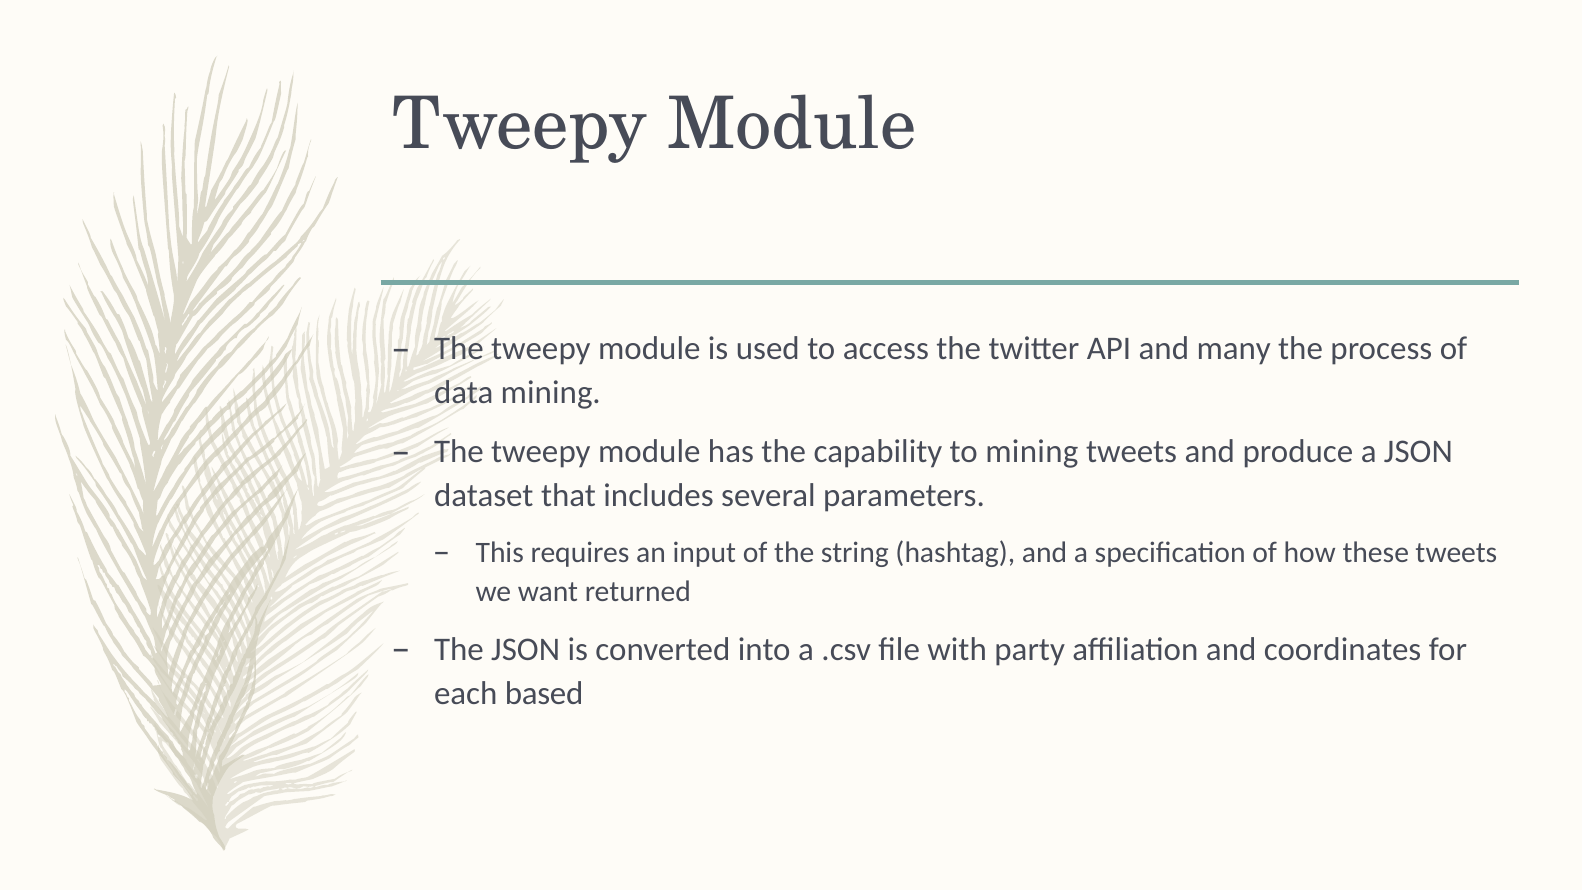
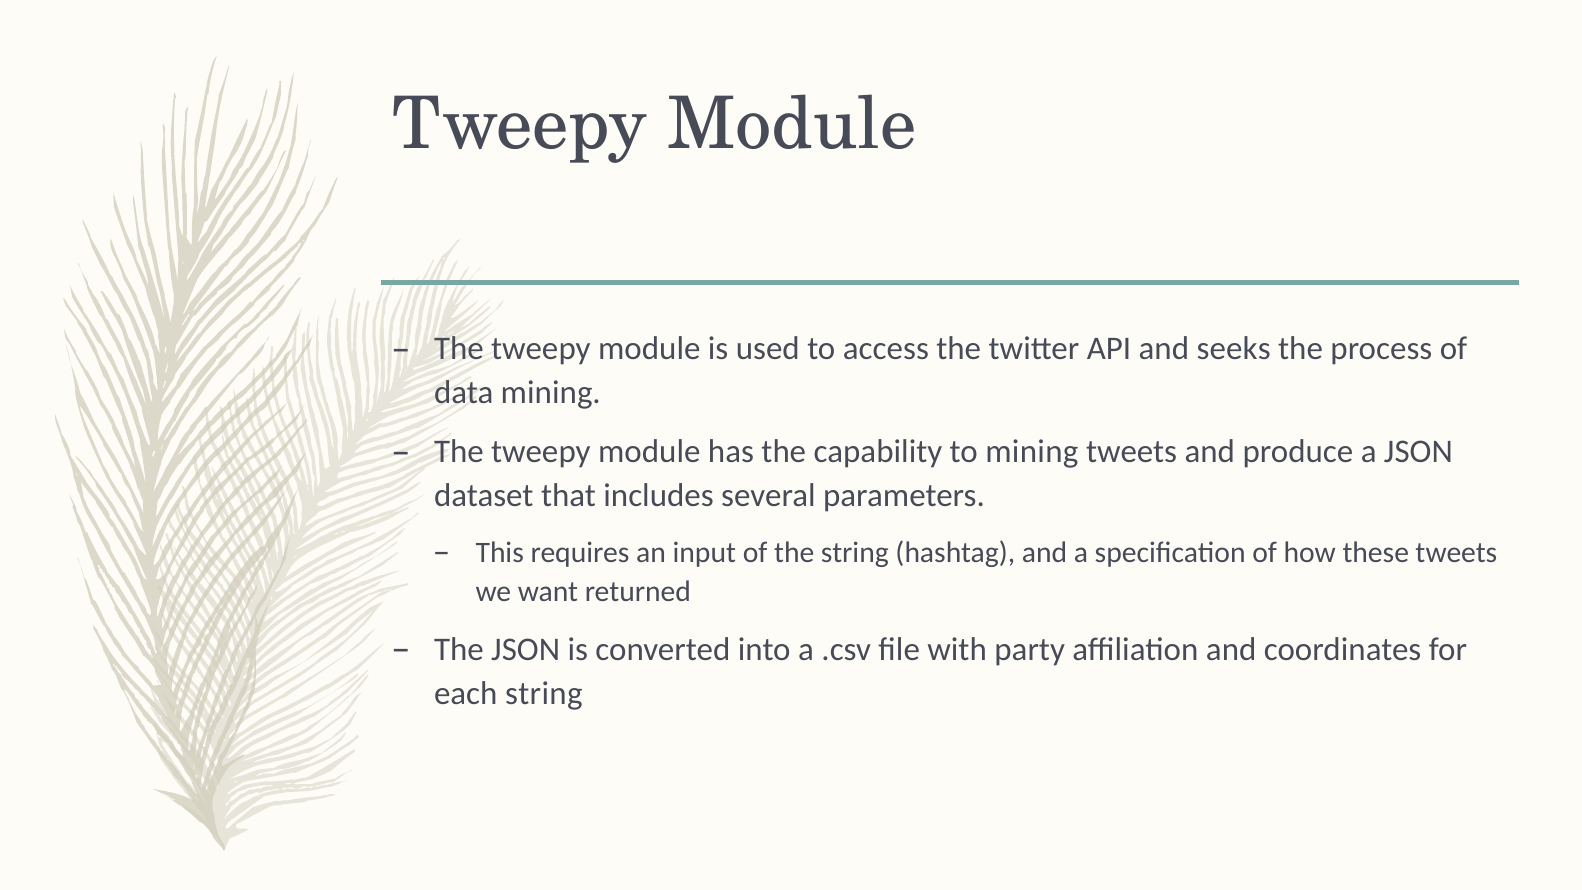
many: many -> seeks
each based: based -> string
